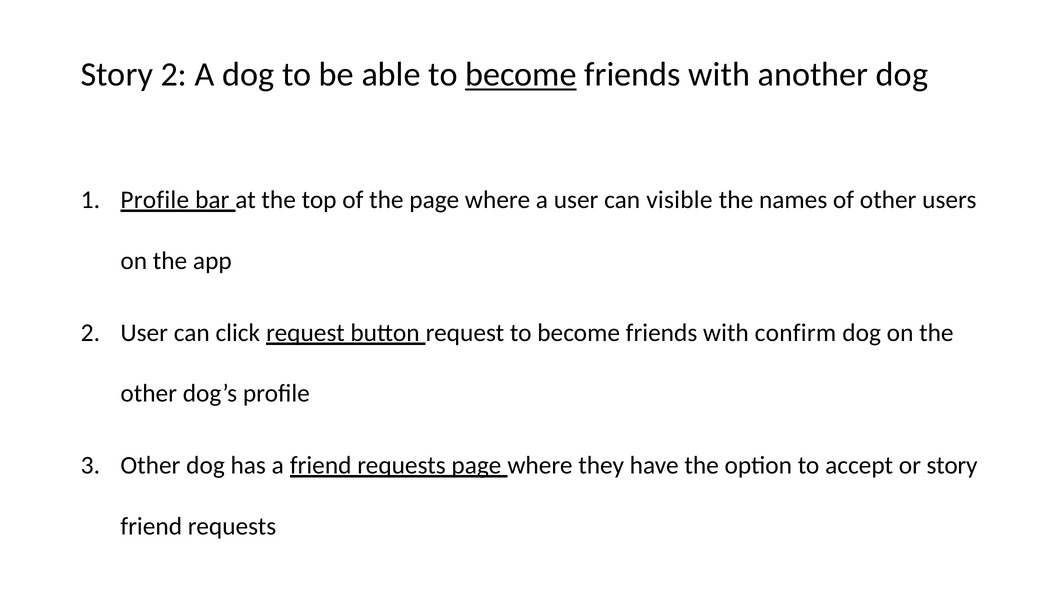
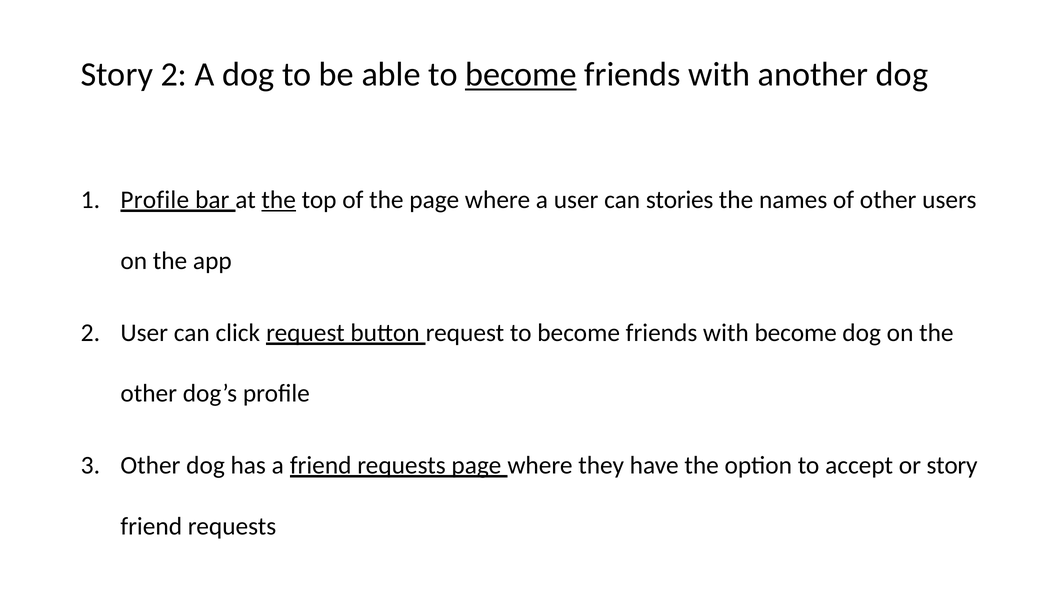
the at (279, 200) underline: none -> present
visible: visible -> stories
with confirm: confirm -> become
